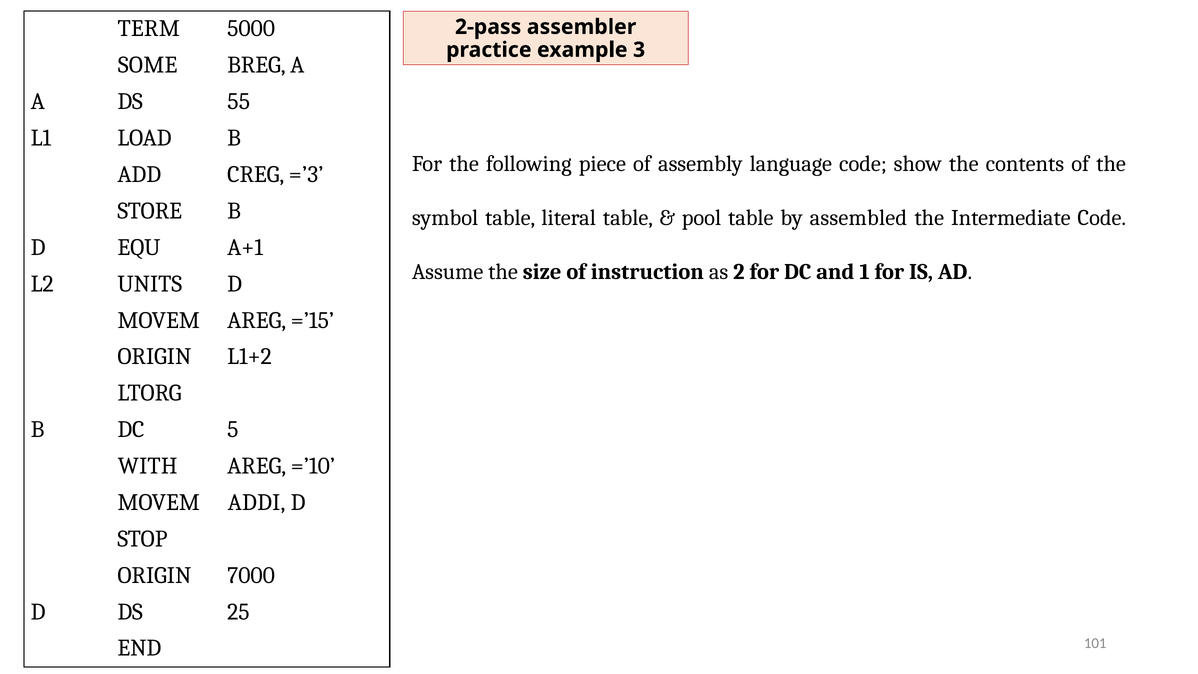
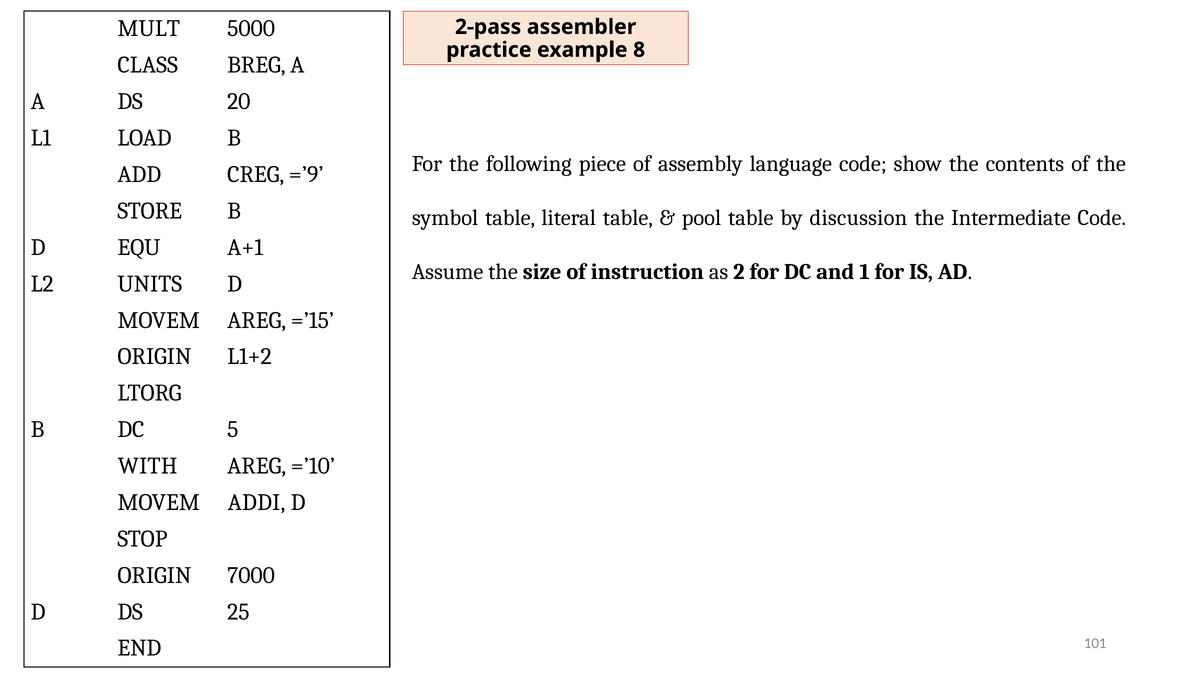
TERM: TERM -> MULT
3: 3 -> 8
SOME: SOME -> CLASS
55: 55 -> 20
=’3: =’3 -> =’9
assembled: assembled -> discussion
